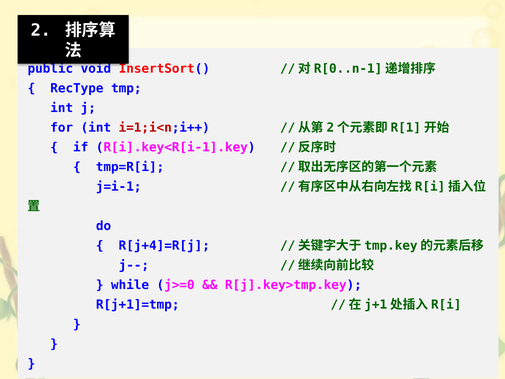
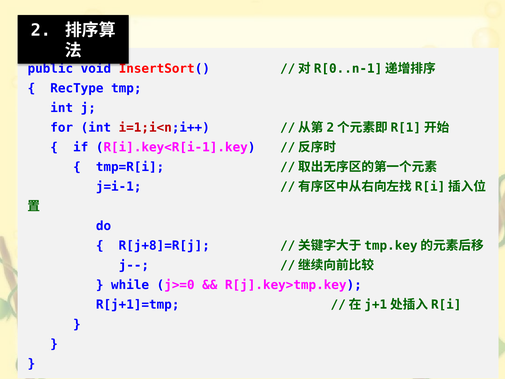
R[j+4]=R[j: R[j+4]=R[j -> R[j+8]=R[j
